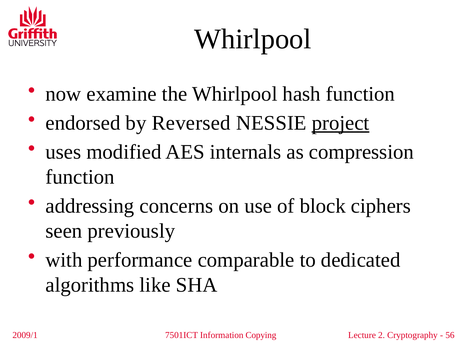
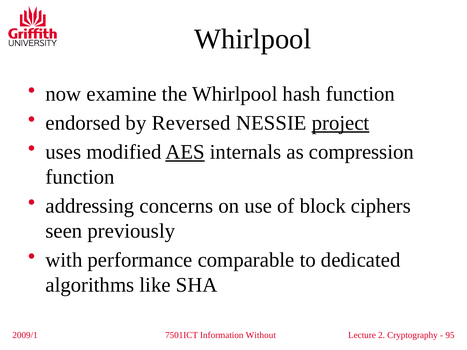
AES underline: none -> present
Copying: Copying -> Without
56: 56 -> 95
